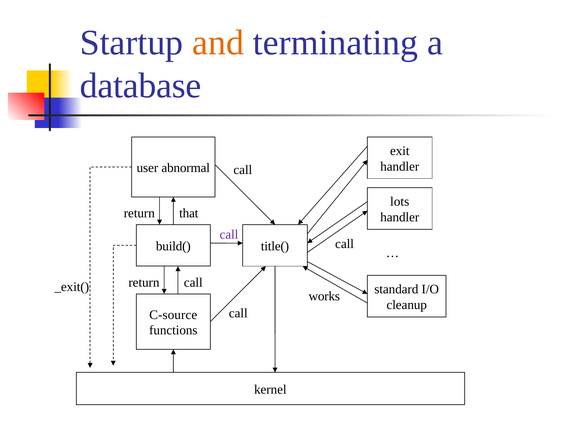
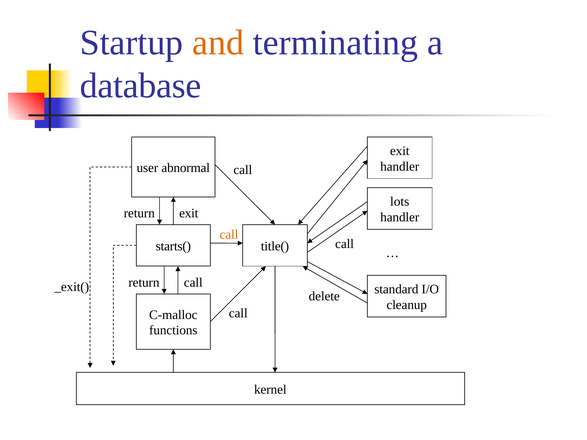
that at (189, 213): that -> exit
call at (229, 235) colour: purple -> orange
build(: build( -> starts(
works: works -> delete
C-source: C-source -> C-malloc
